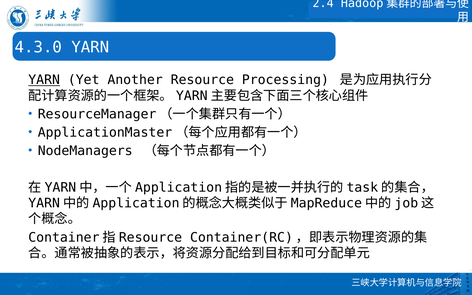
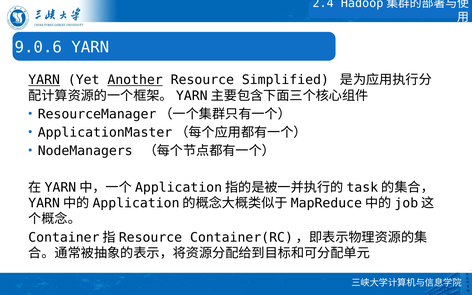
4.3.0: 4.3.0 -> 9.0.6
Another underline: none -> present
Processing: Processing -> Simplified
